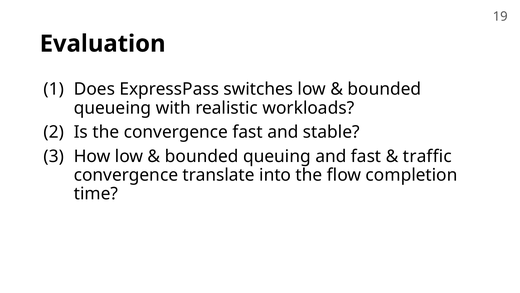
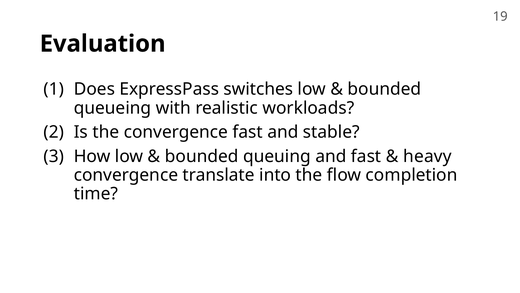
traffic: traffic -> heavy
